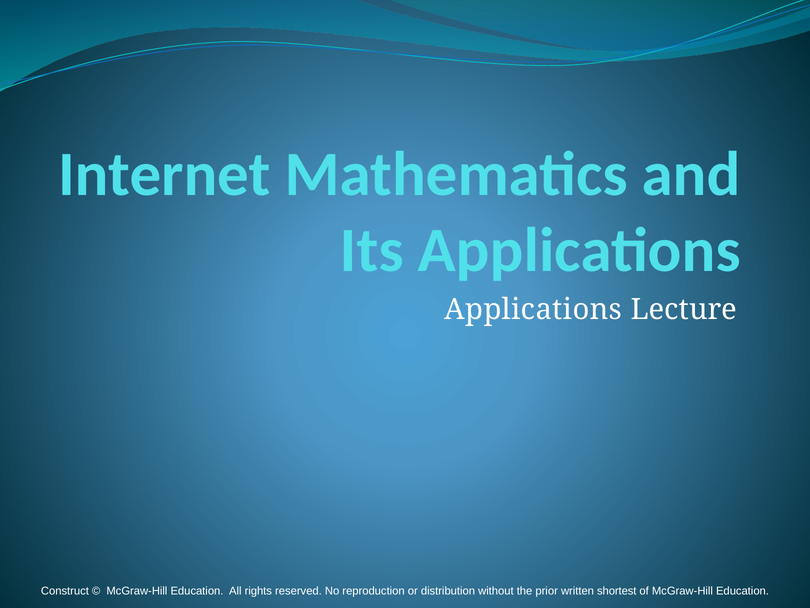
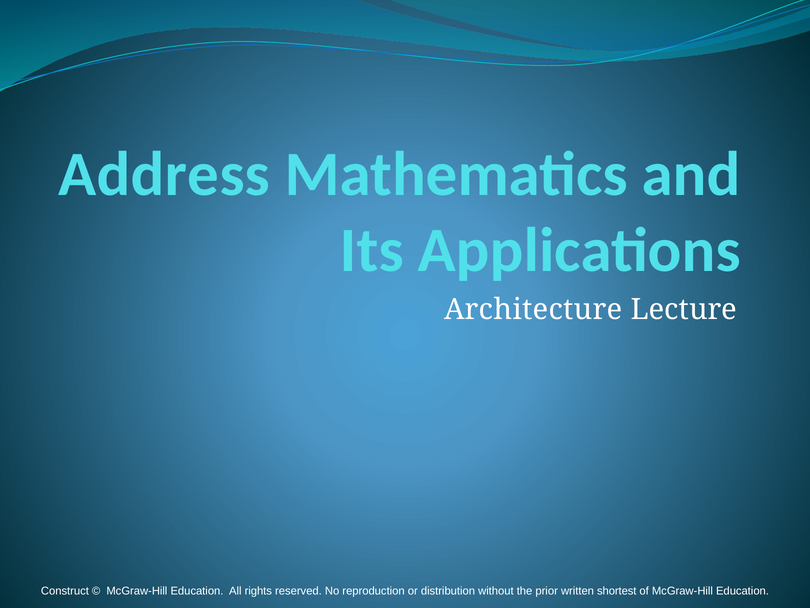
Internet: Internet -> Address
Applications at (533, 310): Applications -> Architecture
